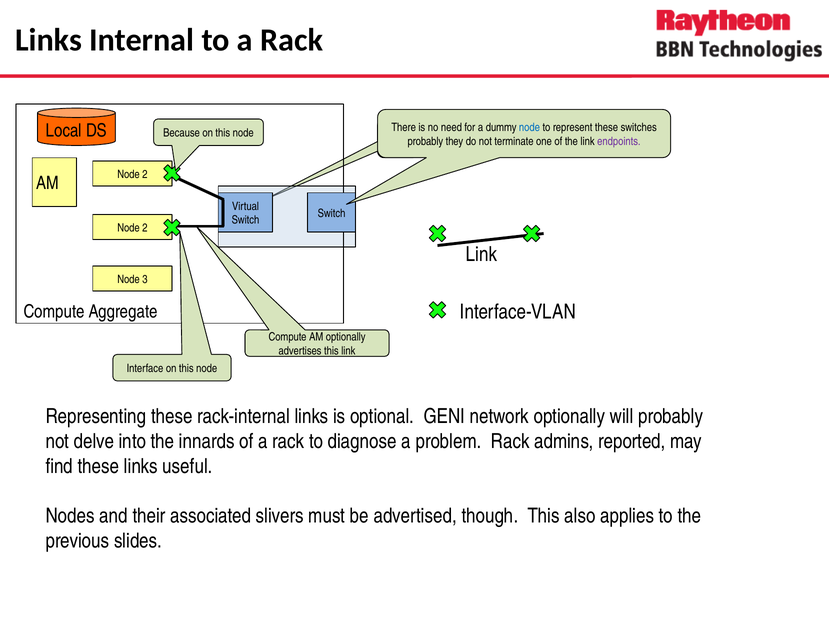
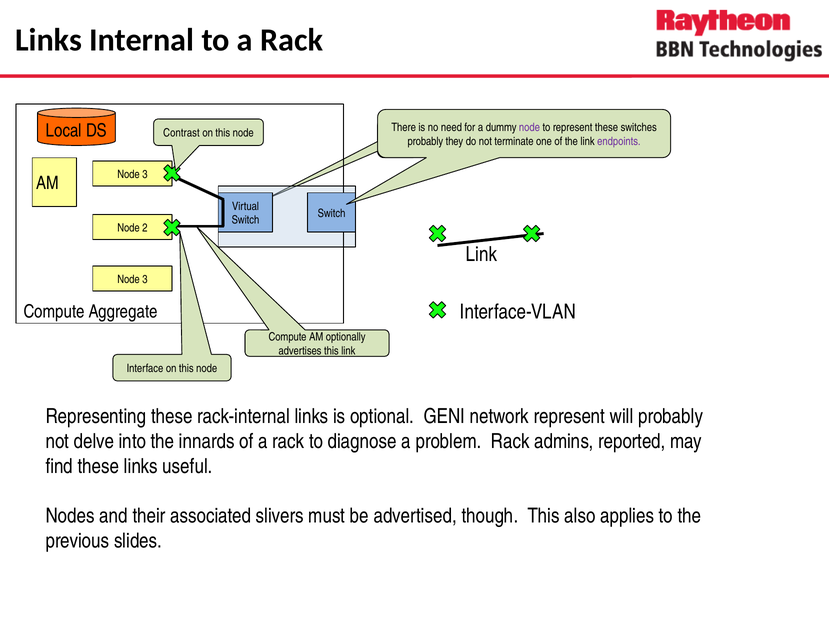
node at (529, 127) colour: blue -> purple
Because: Because -> Contrast
2 at (145, 174): 2 -> 3
network optionally: optionally -> represent
